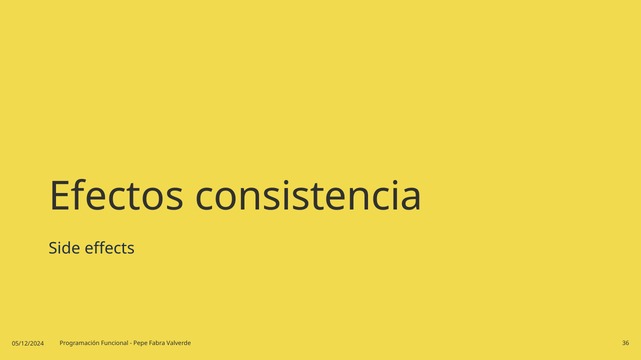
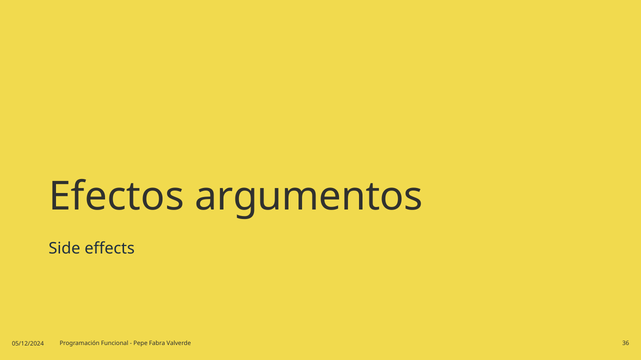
consistencia: consistencia -> argumentos
